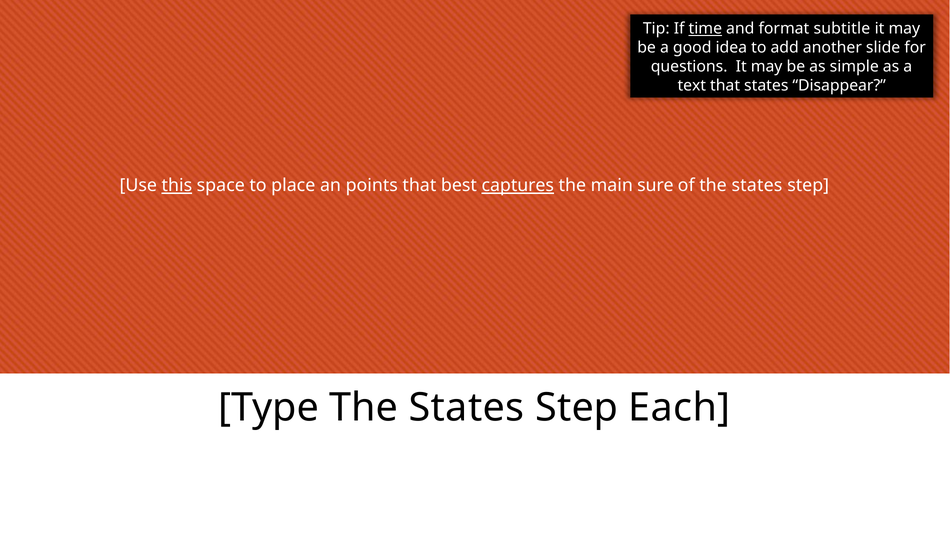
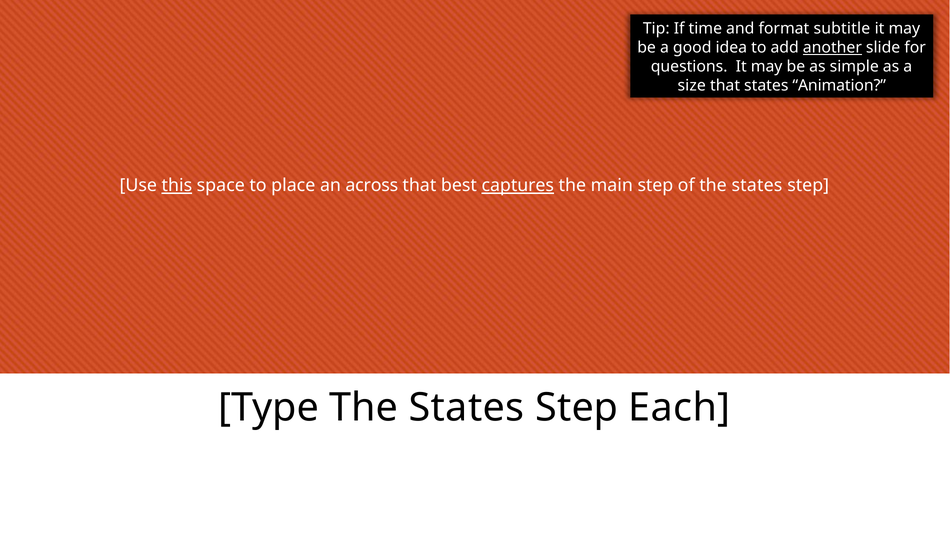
time underline: present -> none
another underline: none -> present
text: text -> size
Disappear: Disappear -> Animation
points: points -> across
main sure: sure -> step
